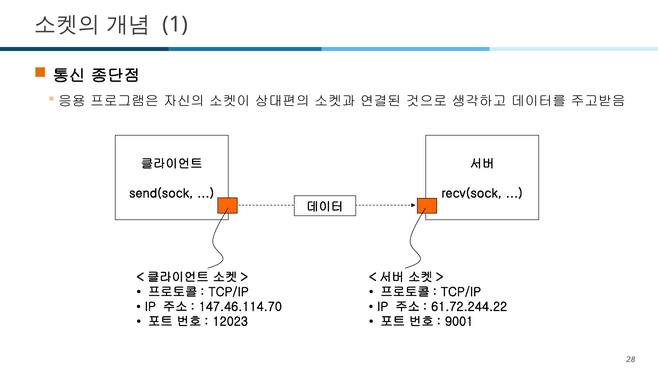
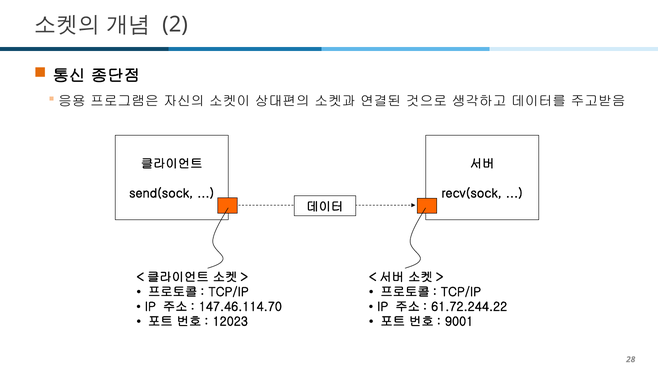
1: 1 -> 2
